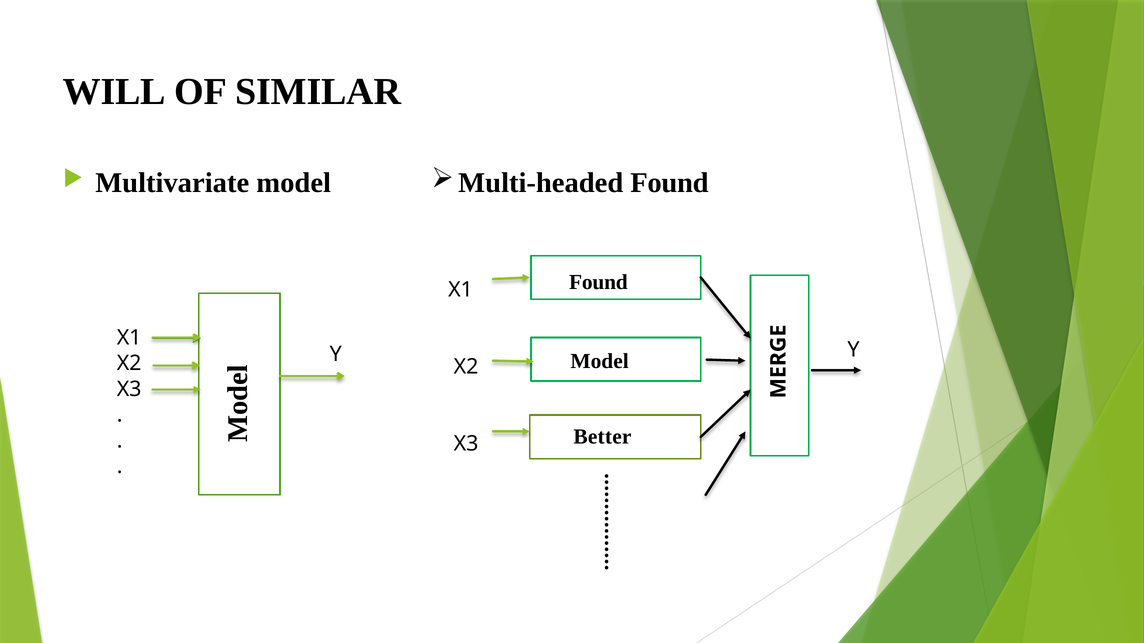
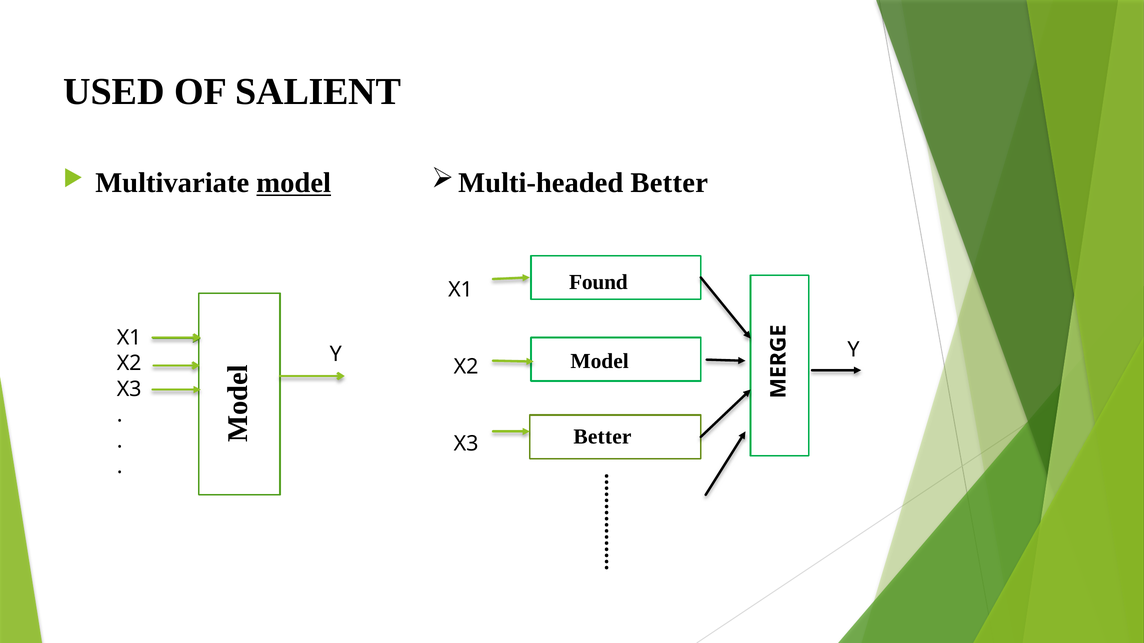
WILL: WILL -> USED
SIMILAR: SIMILAR -> SALIENT
Found at (669, 183): Found -> Better
model at (294, 183) underline: none -> present
